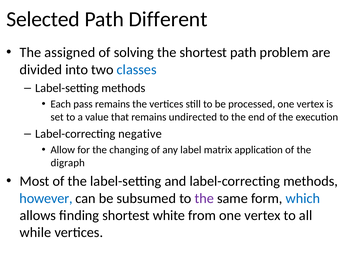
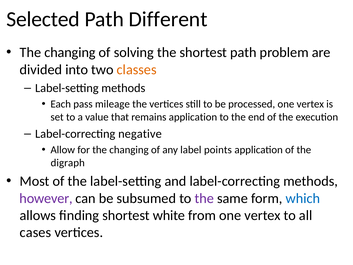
assigned at (70, 52): assigned -> changing
classes colour: blue -> orange
pass remains: remains -> mileage
remains undirected: undirected -> application
matrix: matrix -> points
however colour: blue -> purple
while: while -> cases
